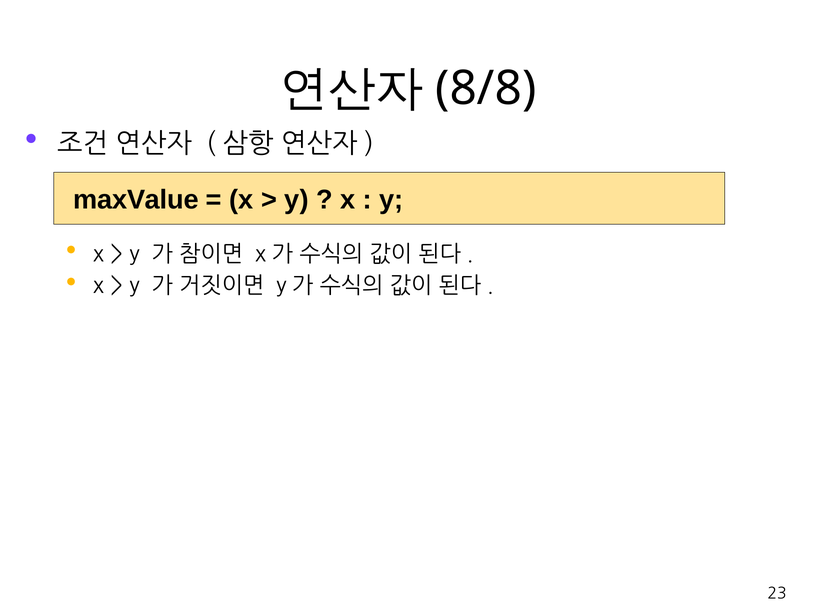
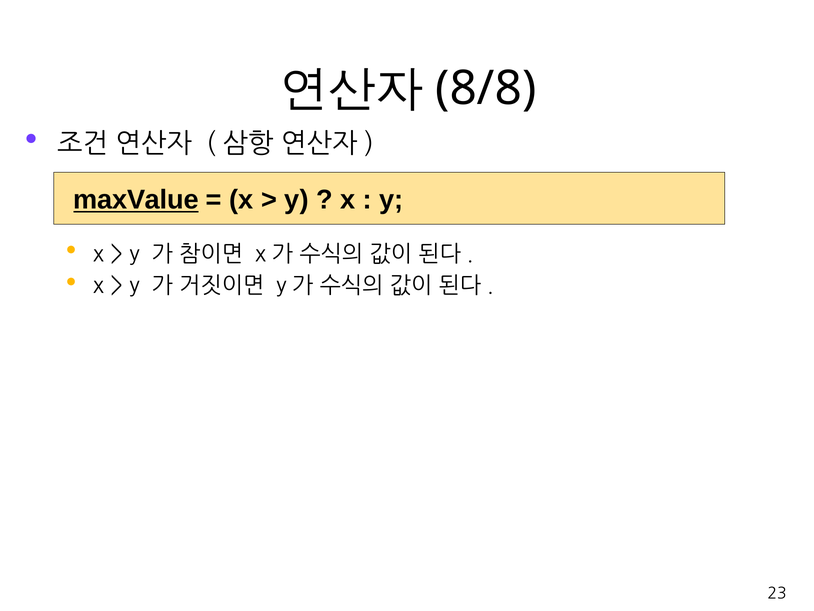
maxValue underline: none -> present
